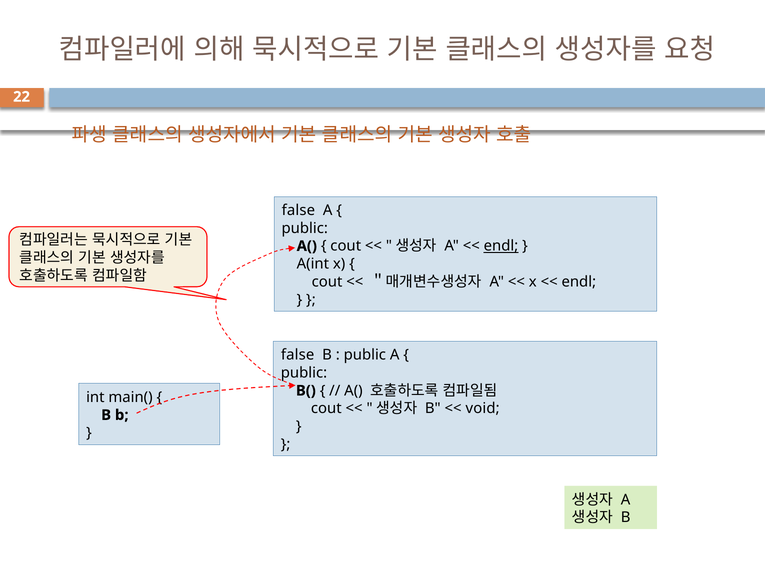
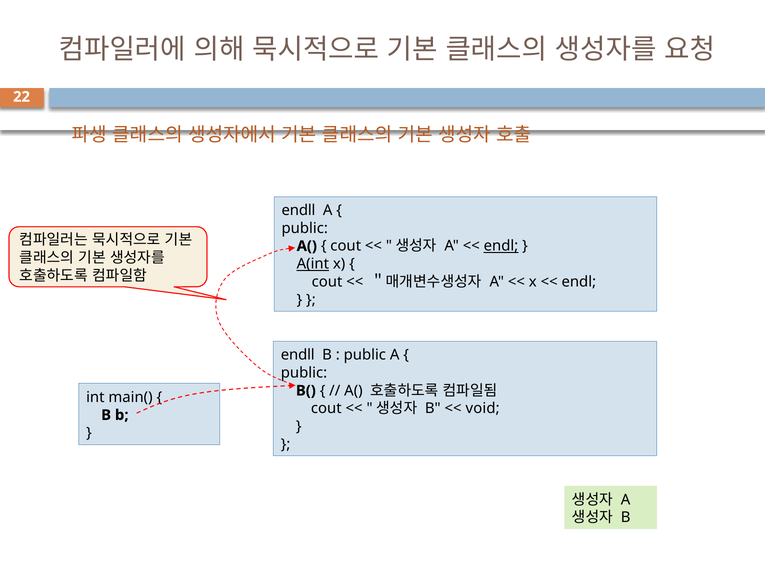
false at (298, 210): false -> endll
A(int underline: none -> present
false at (298, 355): false -> endll
